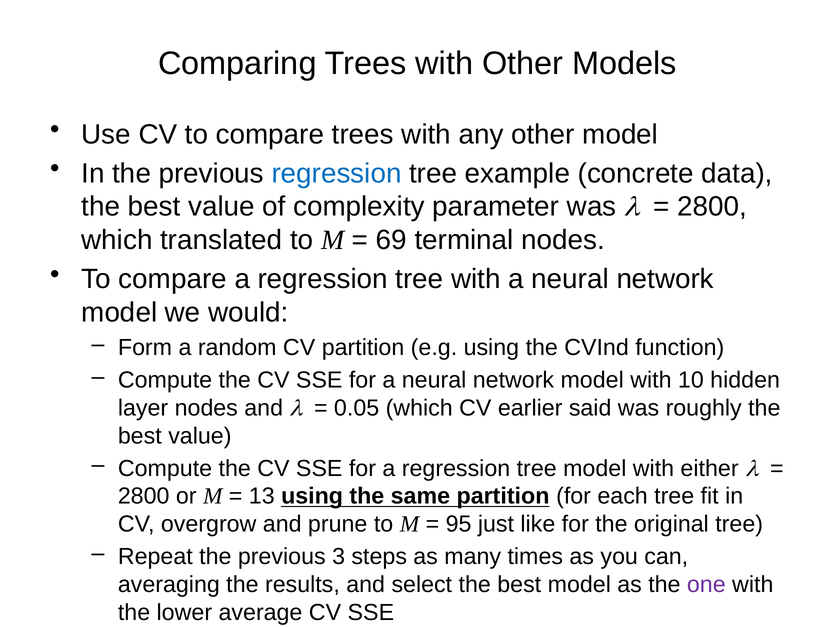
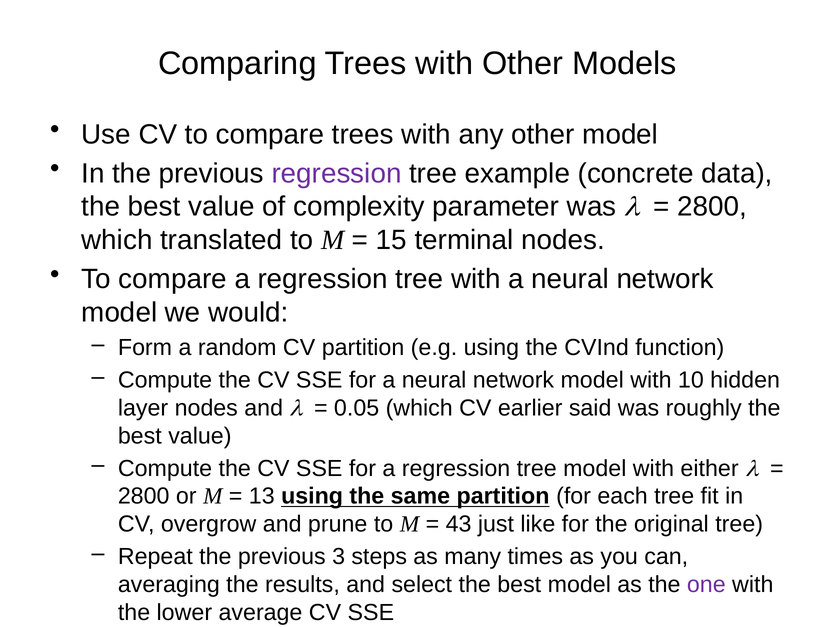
regression at (337, 173) colour: blue -> purple
69: 69 -> 15
95: 95 -> 43
